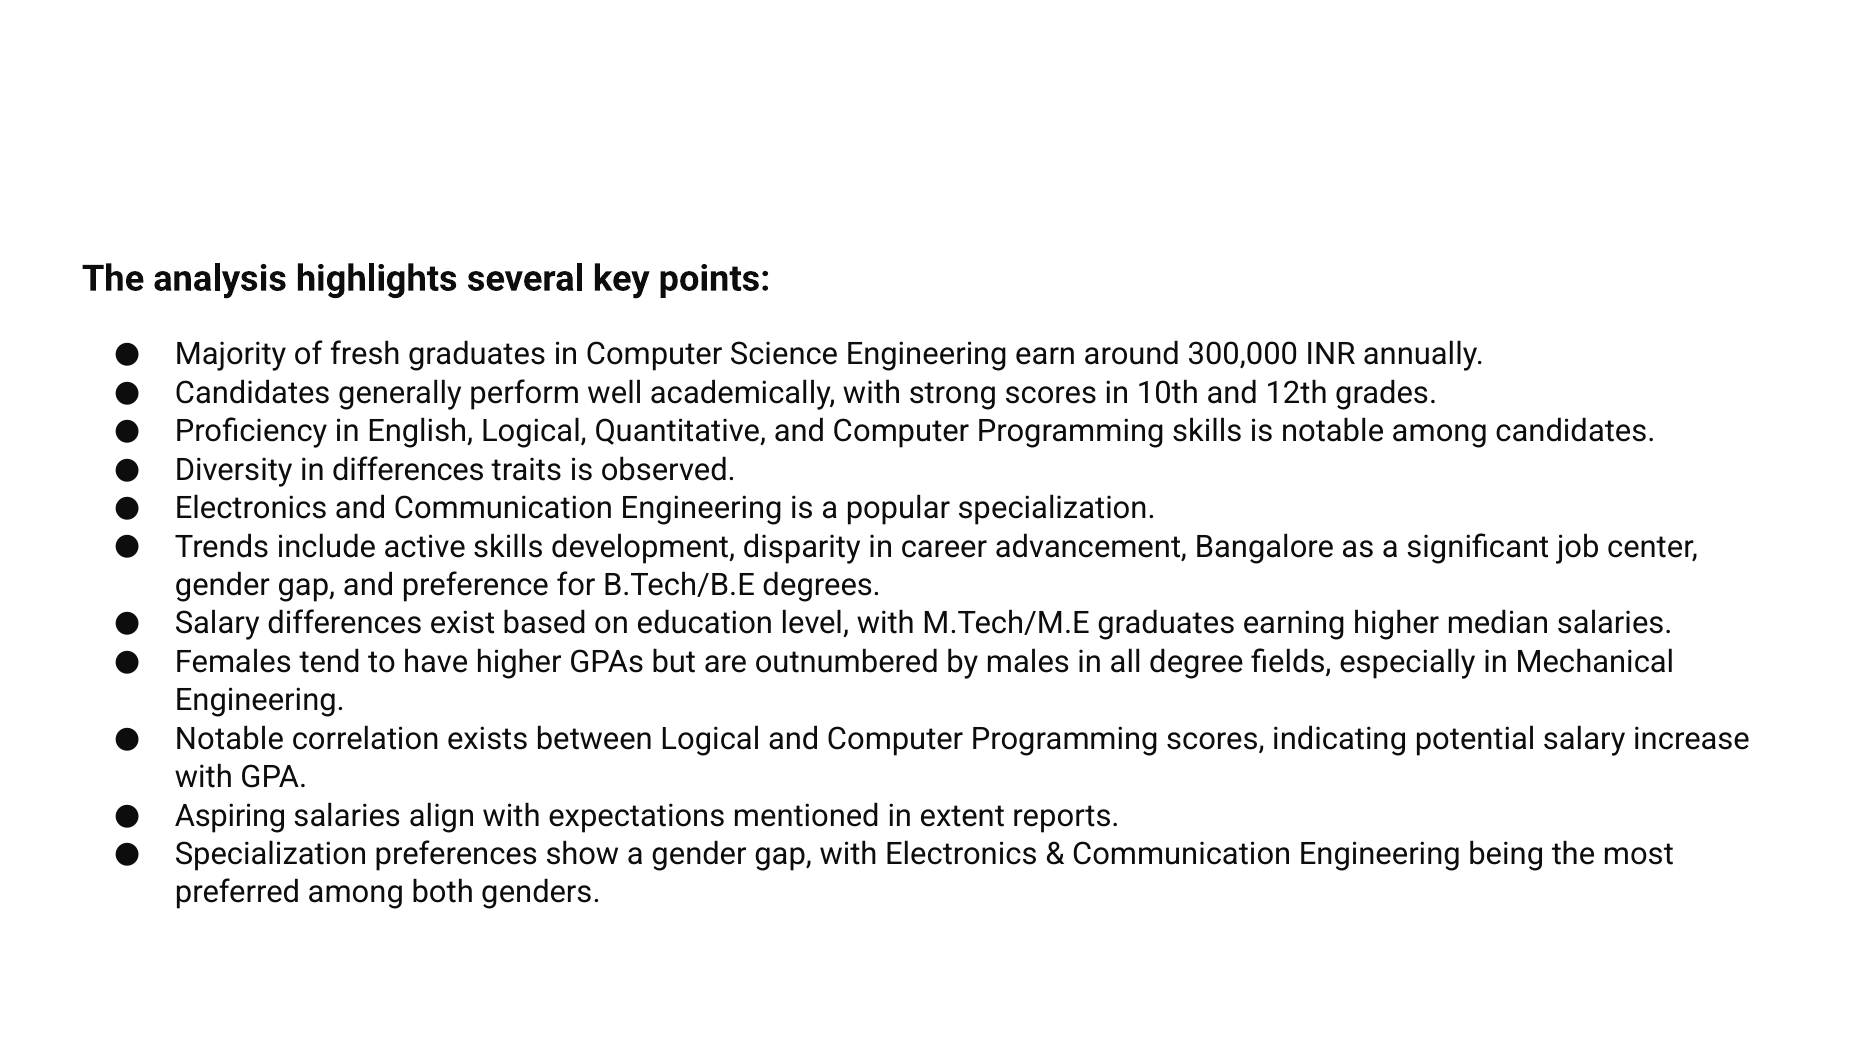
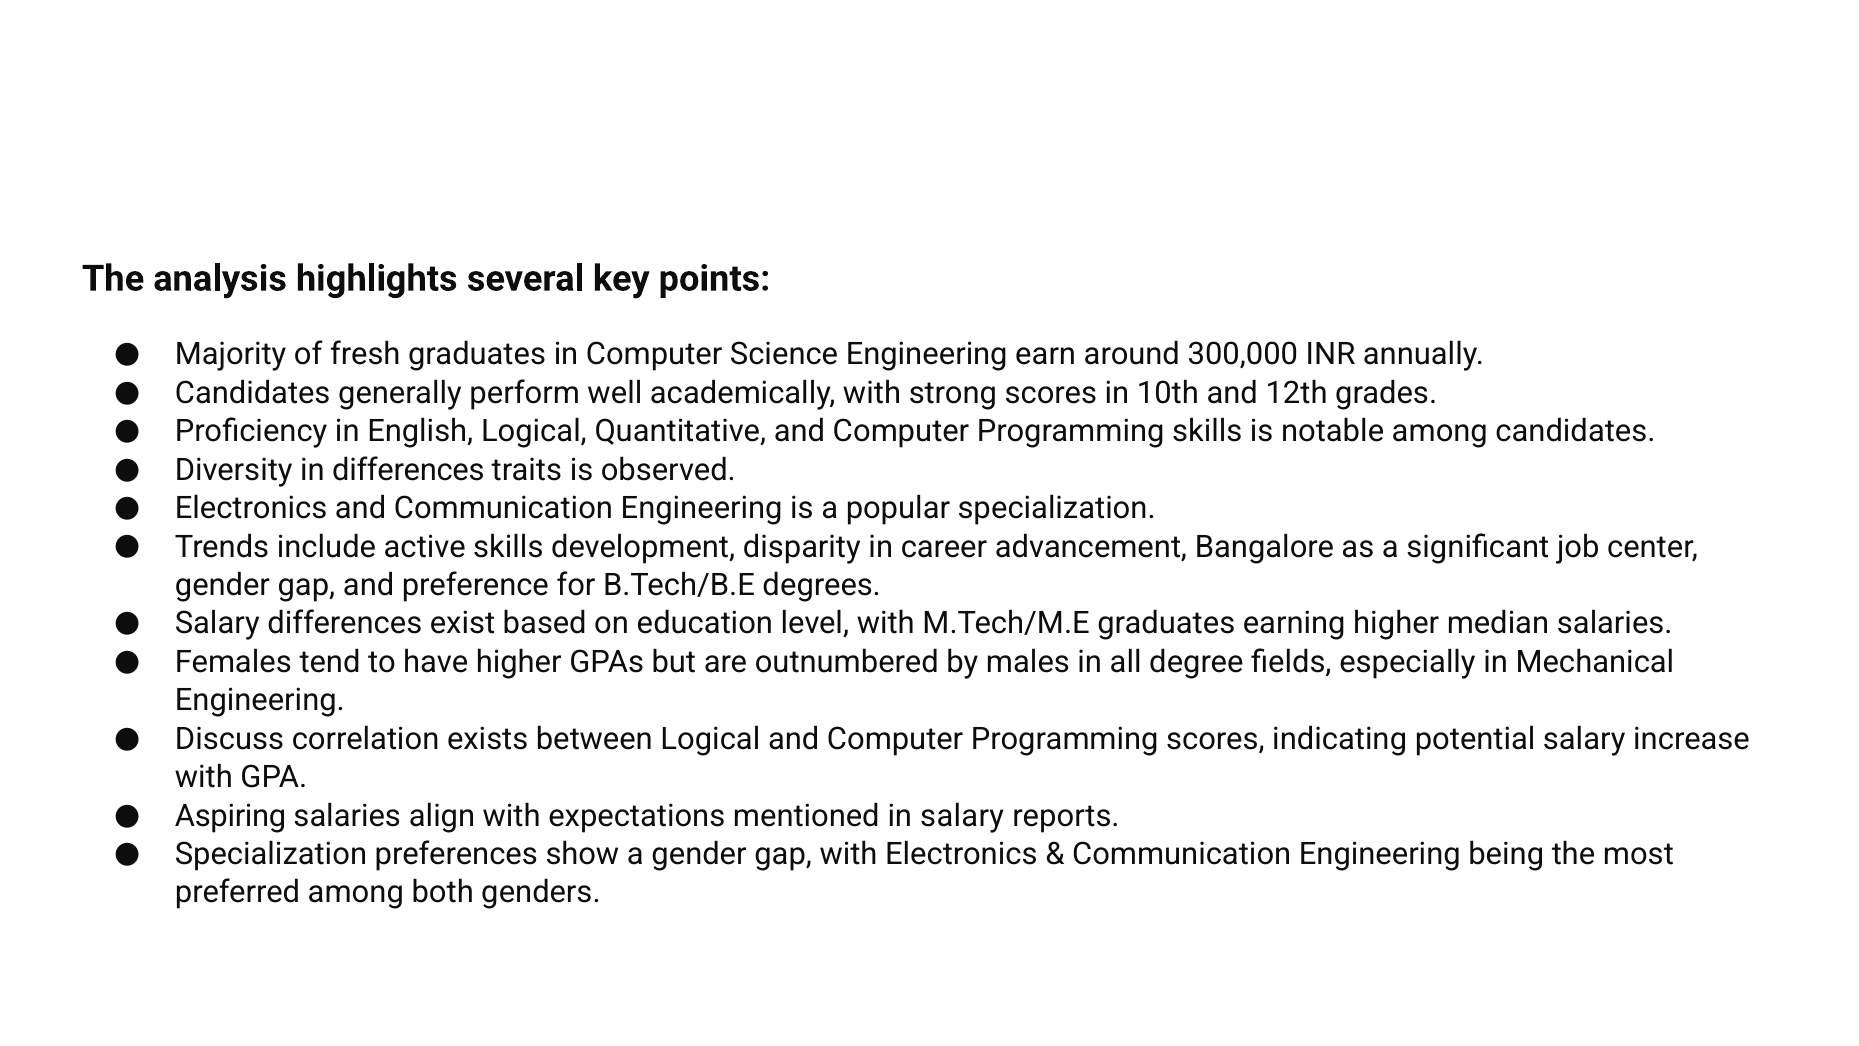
Notable at (229, 739): Notable -> Discuss
in extent: extent -> salary
